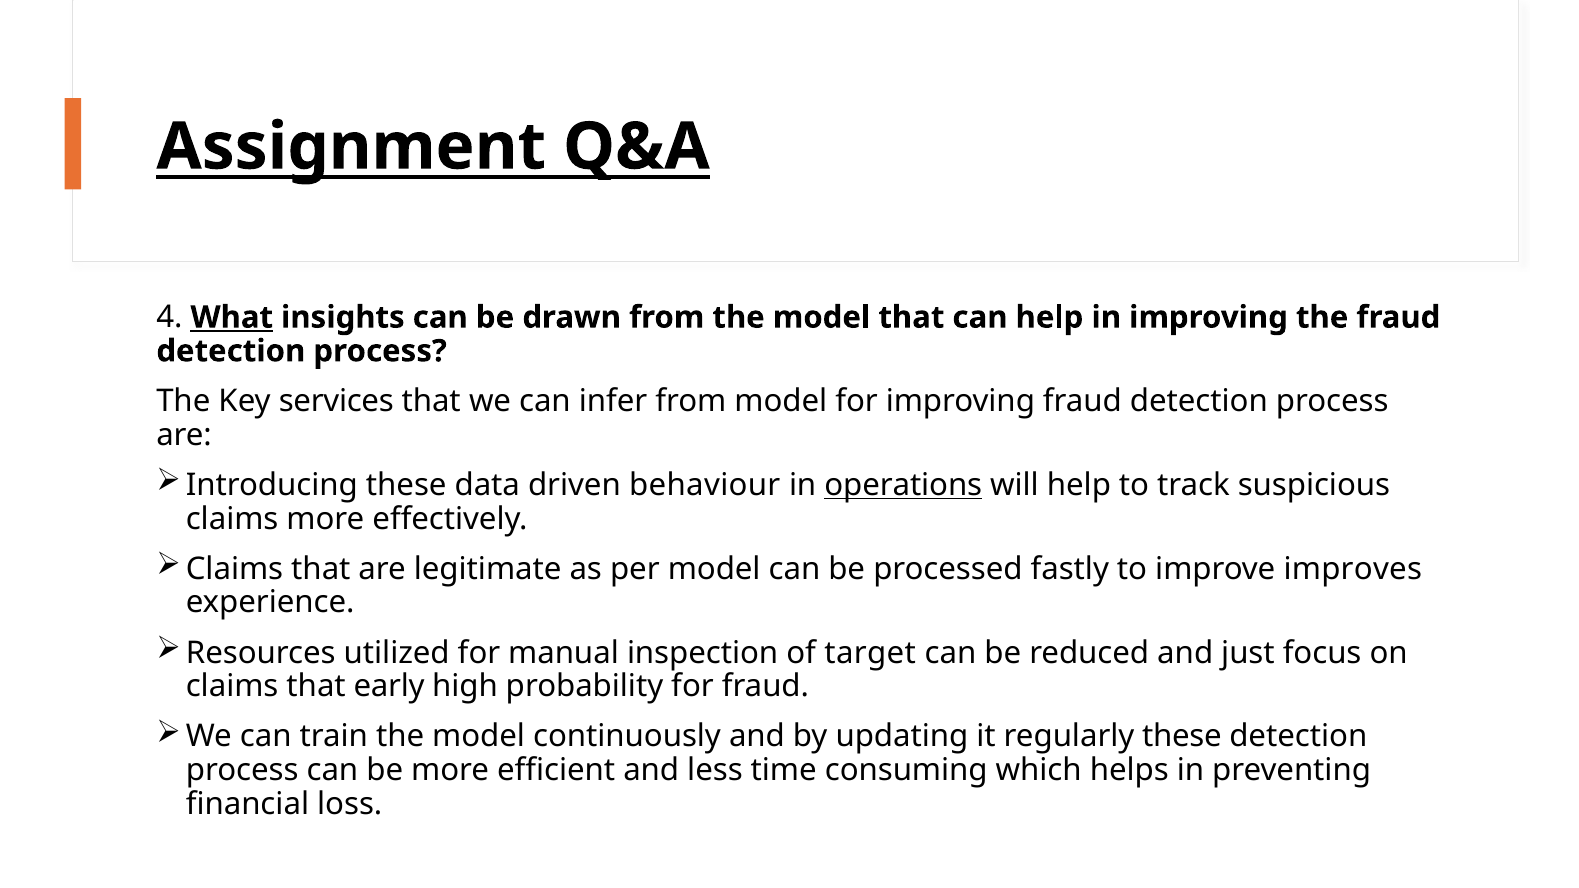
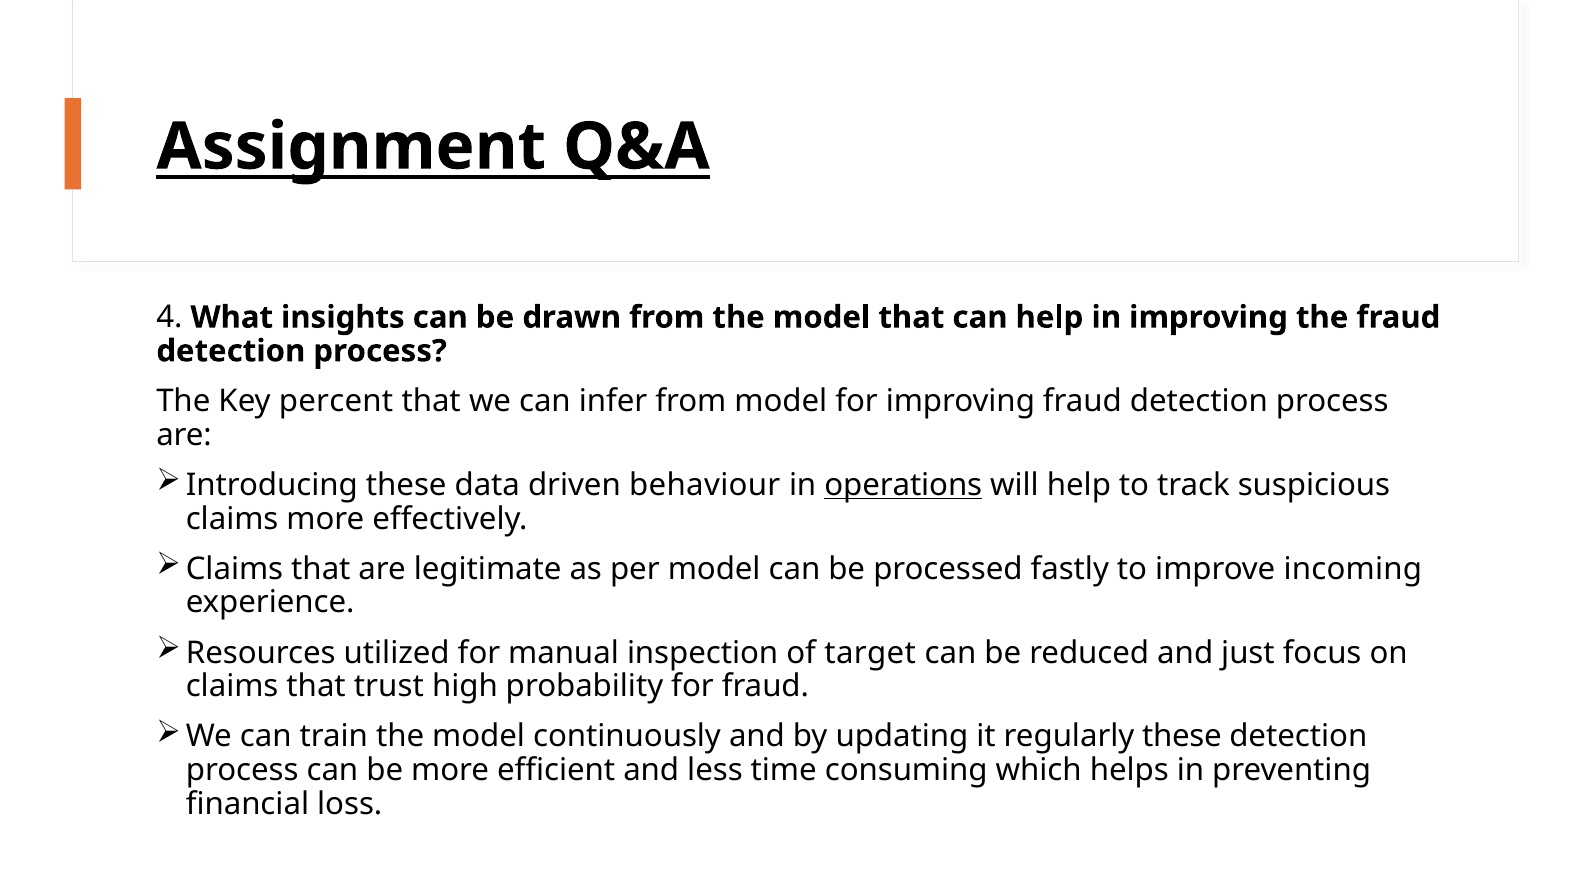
What underline: present -> none
services: services -> percent
improves: improves -> incoming
early: early -> trust
